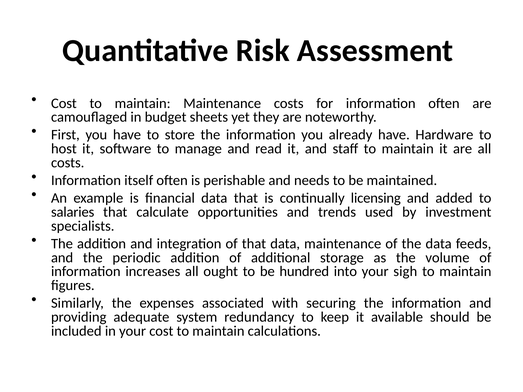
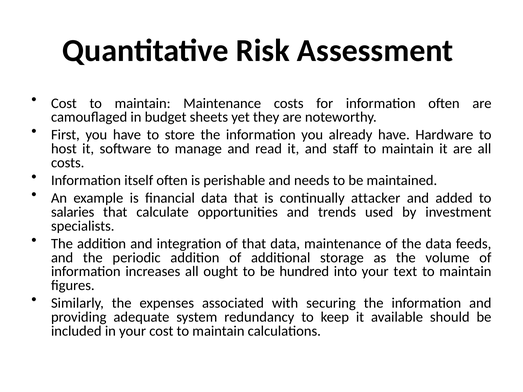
licensing: licensing -> attacker
sigh: sigh -> text
